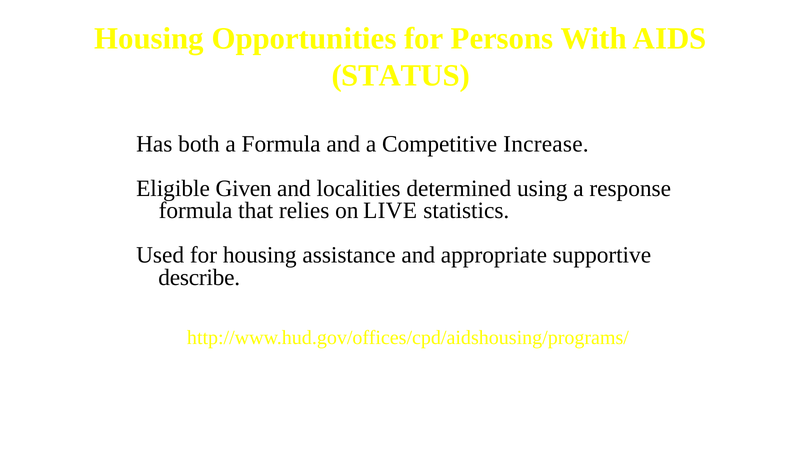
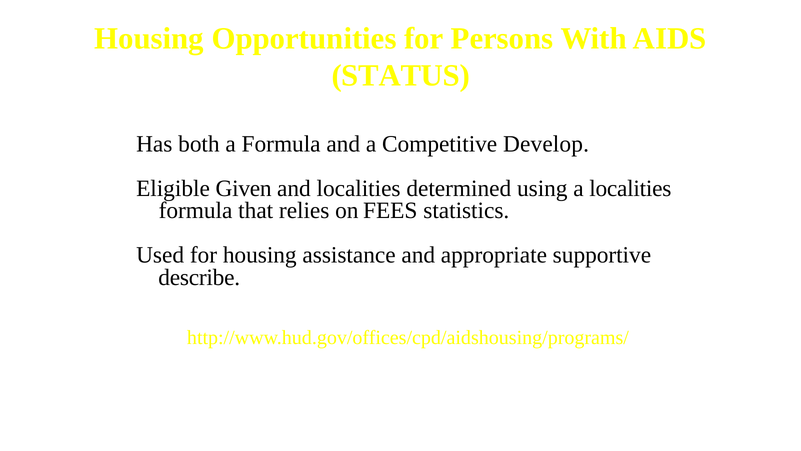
Increase: Increase -> Develop
a response: response -> localities
LIVE: LIVE -> FEES
